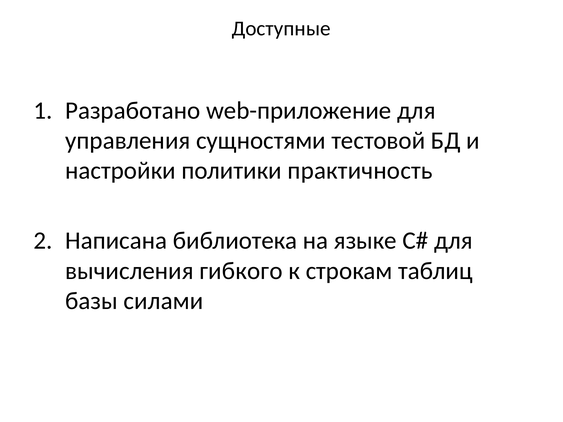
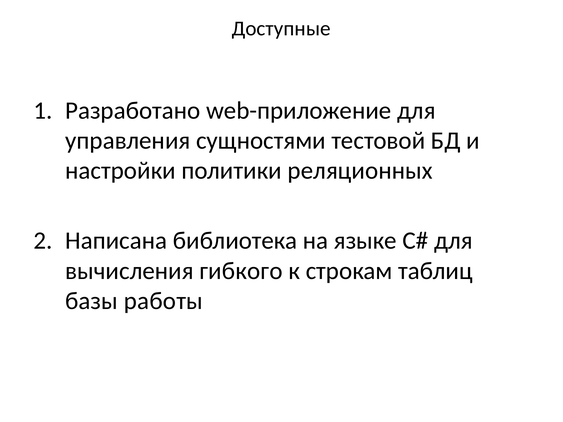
практичность: практичность -> реляционных
силами: силами -> работы
